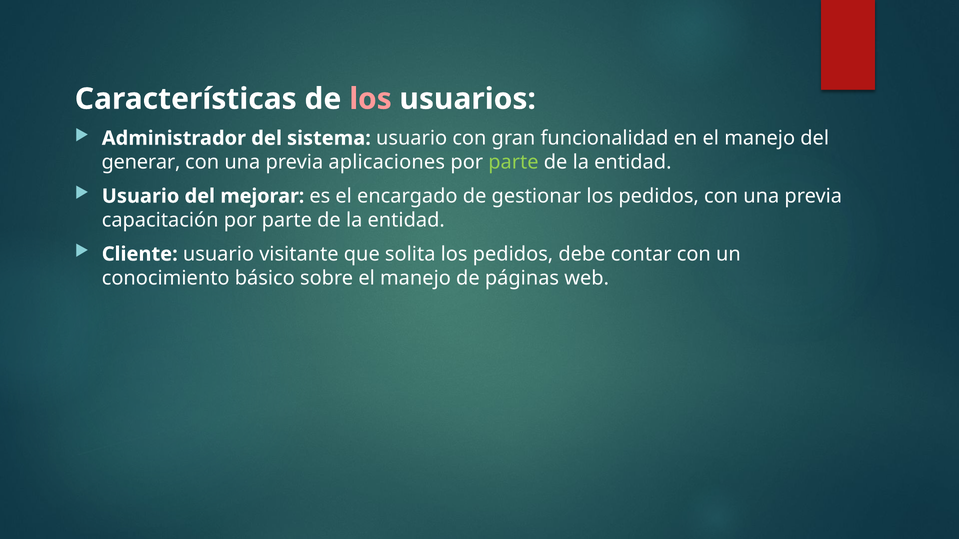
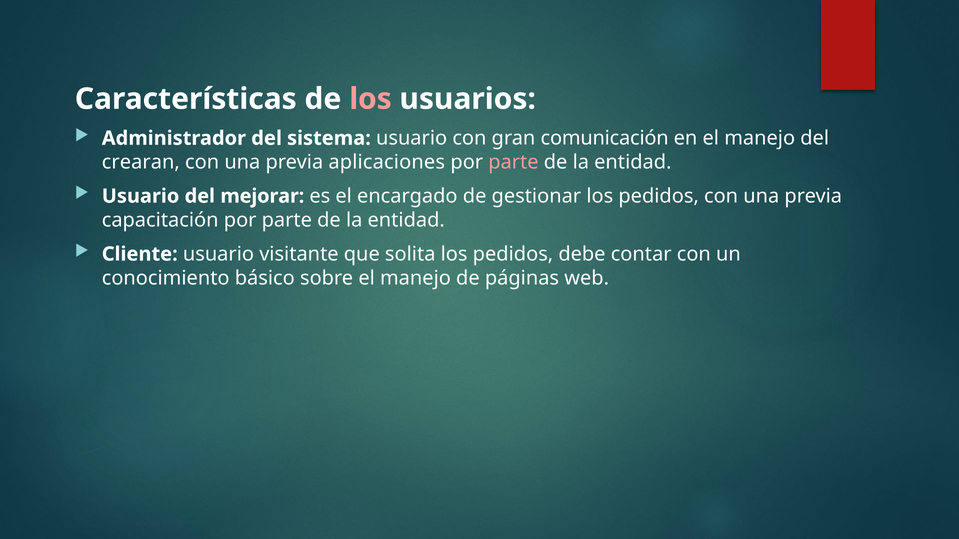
funcionalidad: funcionalidad -> comunicación
generar: generar -> crearan
parte at (513, 162) colour: light green -> pink
